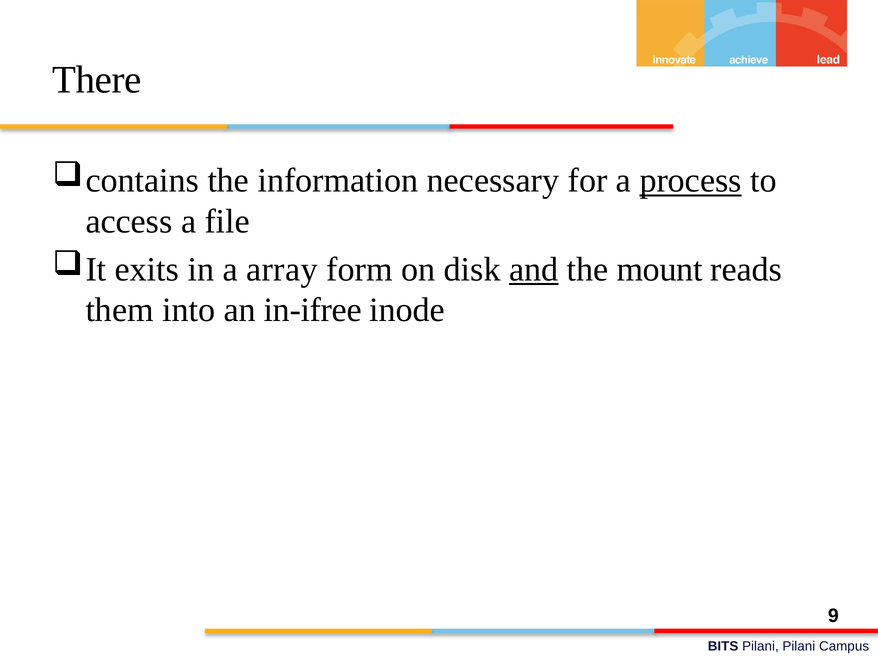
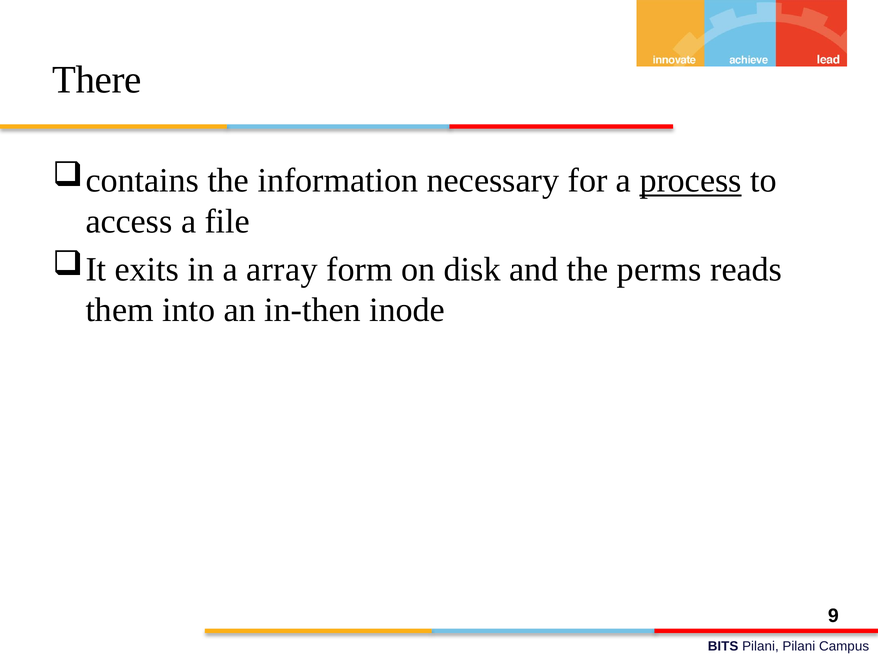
and underline: present -> none
mount: mount -> perms
in-ifree: in-ifree -> in-then
